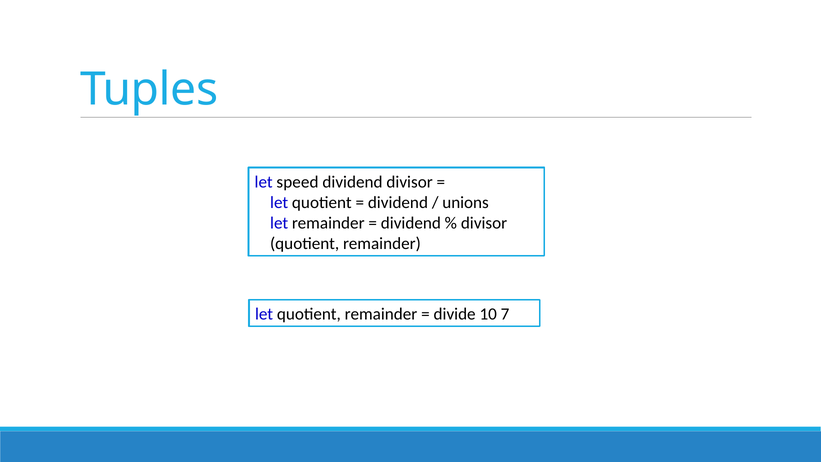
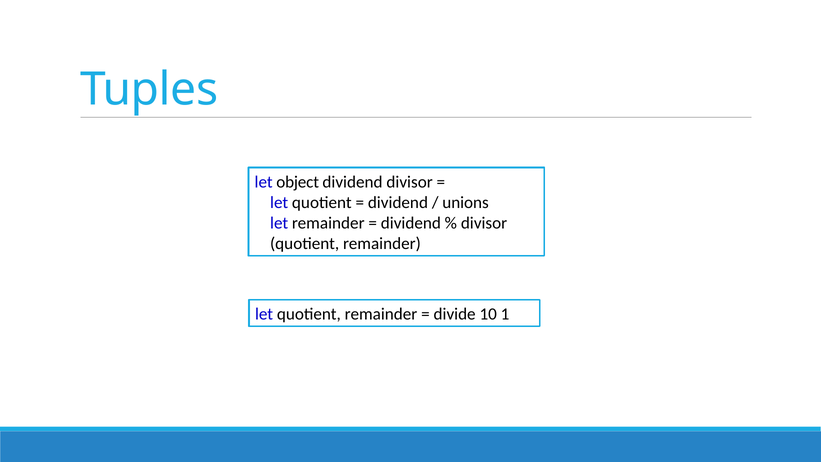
speed: speed -> object
7: 7 -> 1
